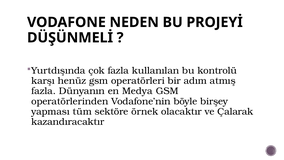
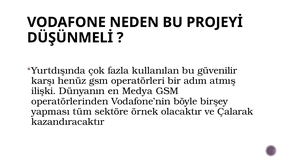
kontrolü: kontrolü -> güvenilir
fazla at (44, 91): fazla -> ilişki
